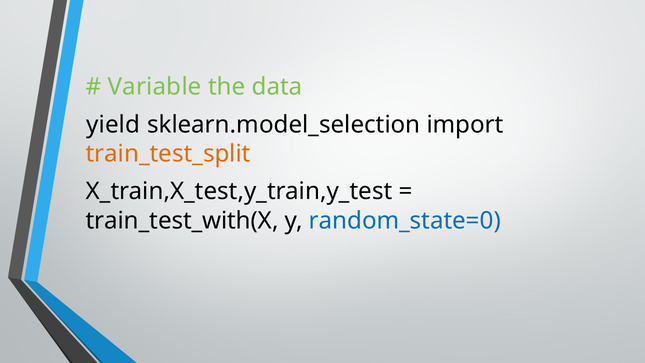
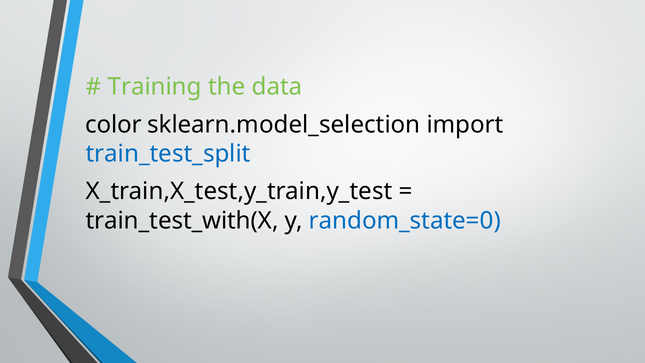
Variable: Variable -> Training
yield: yield -> color
train_test_split colour: orange -> blue
